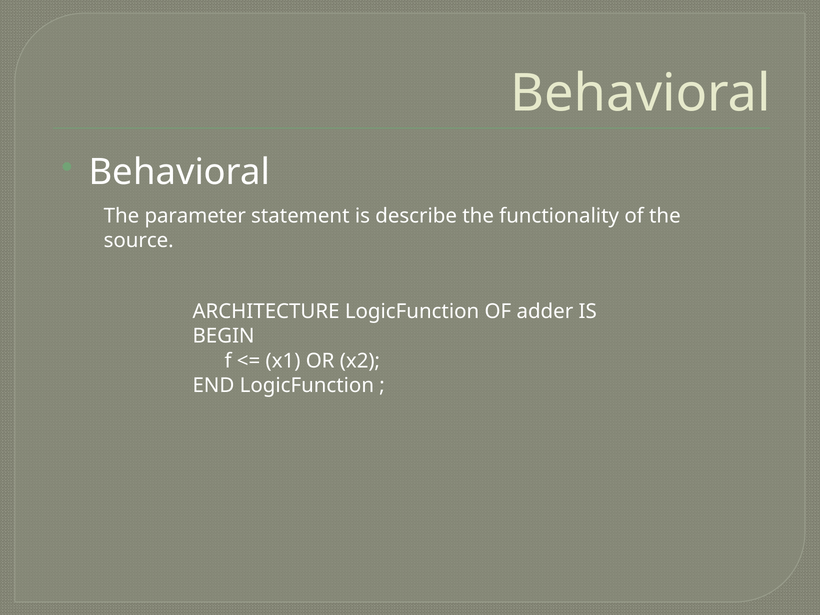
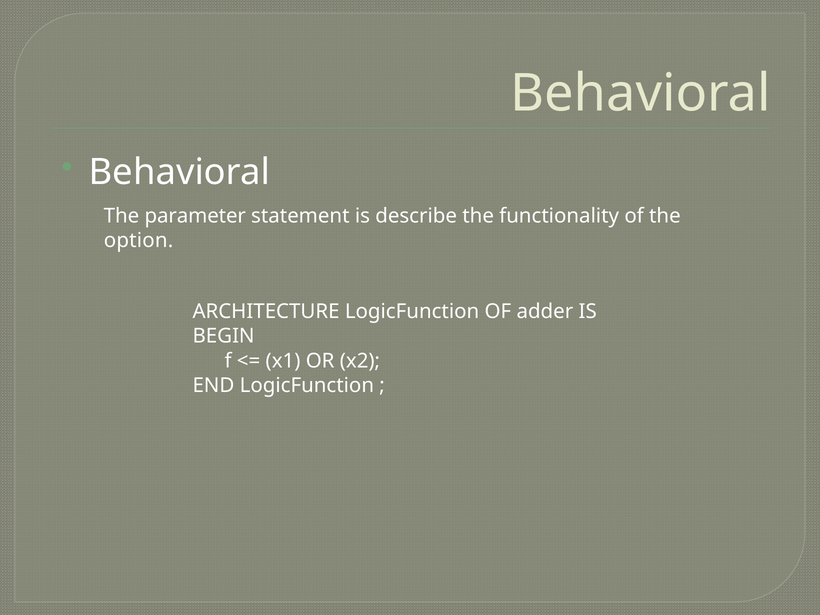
source: source -> option
